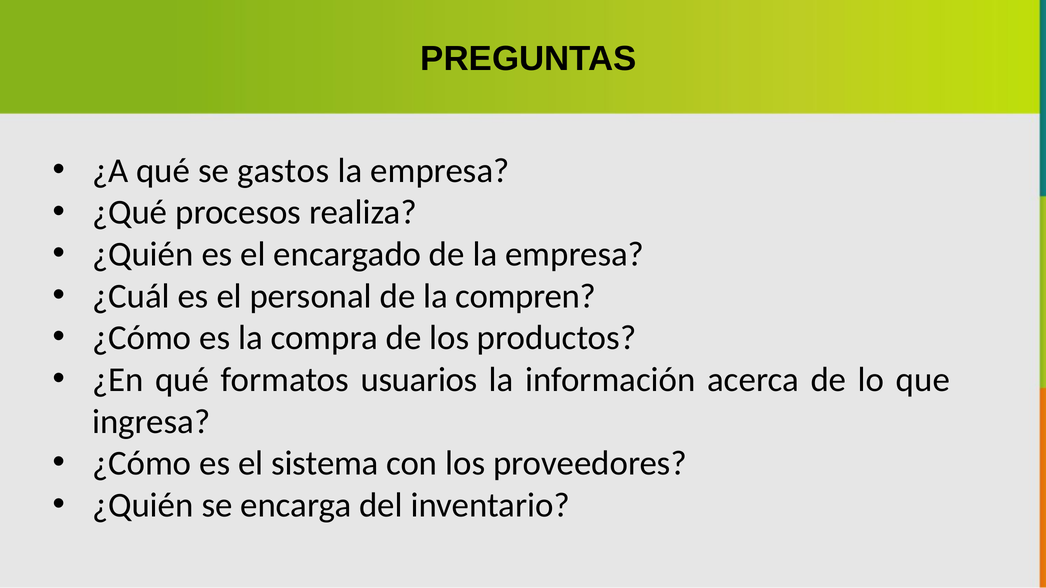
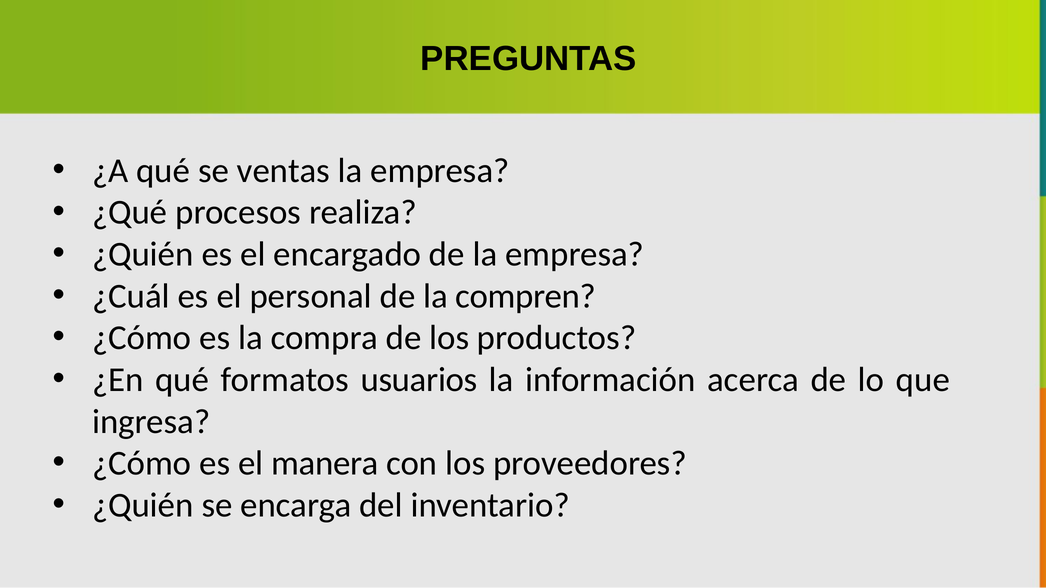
gastos: gastos -> ventas
sistema: sistema -> manera
